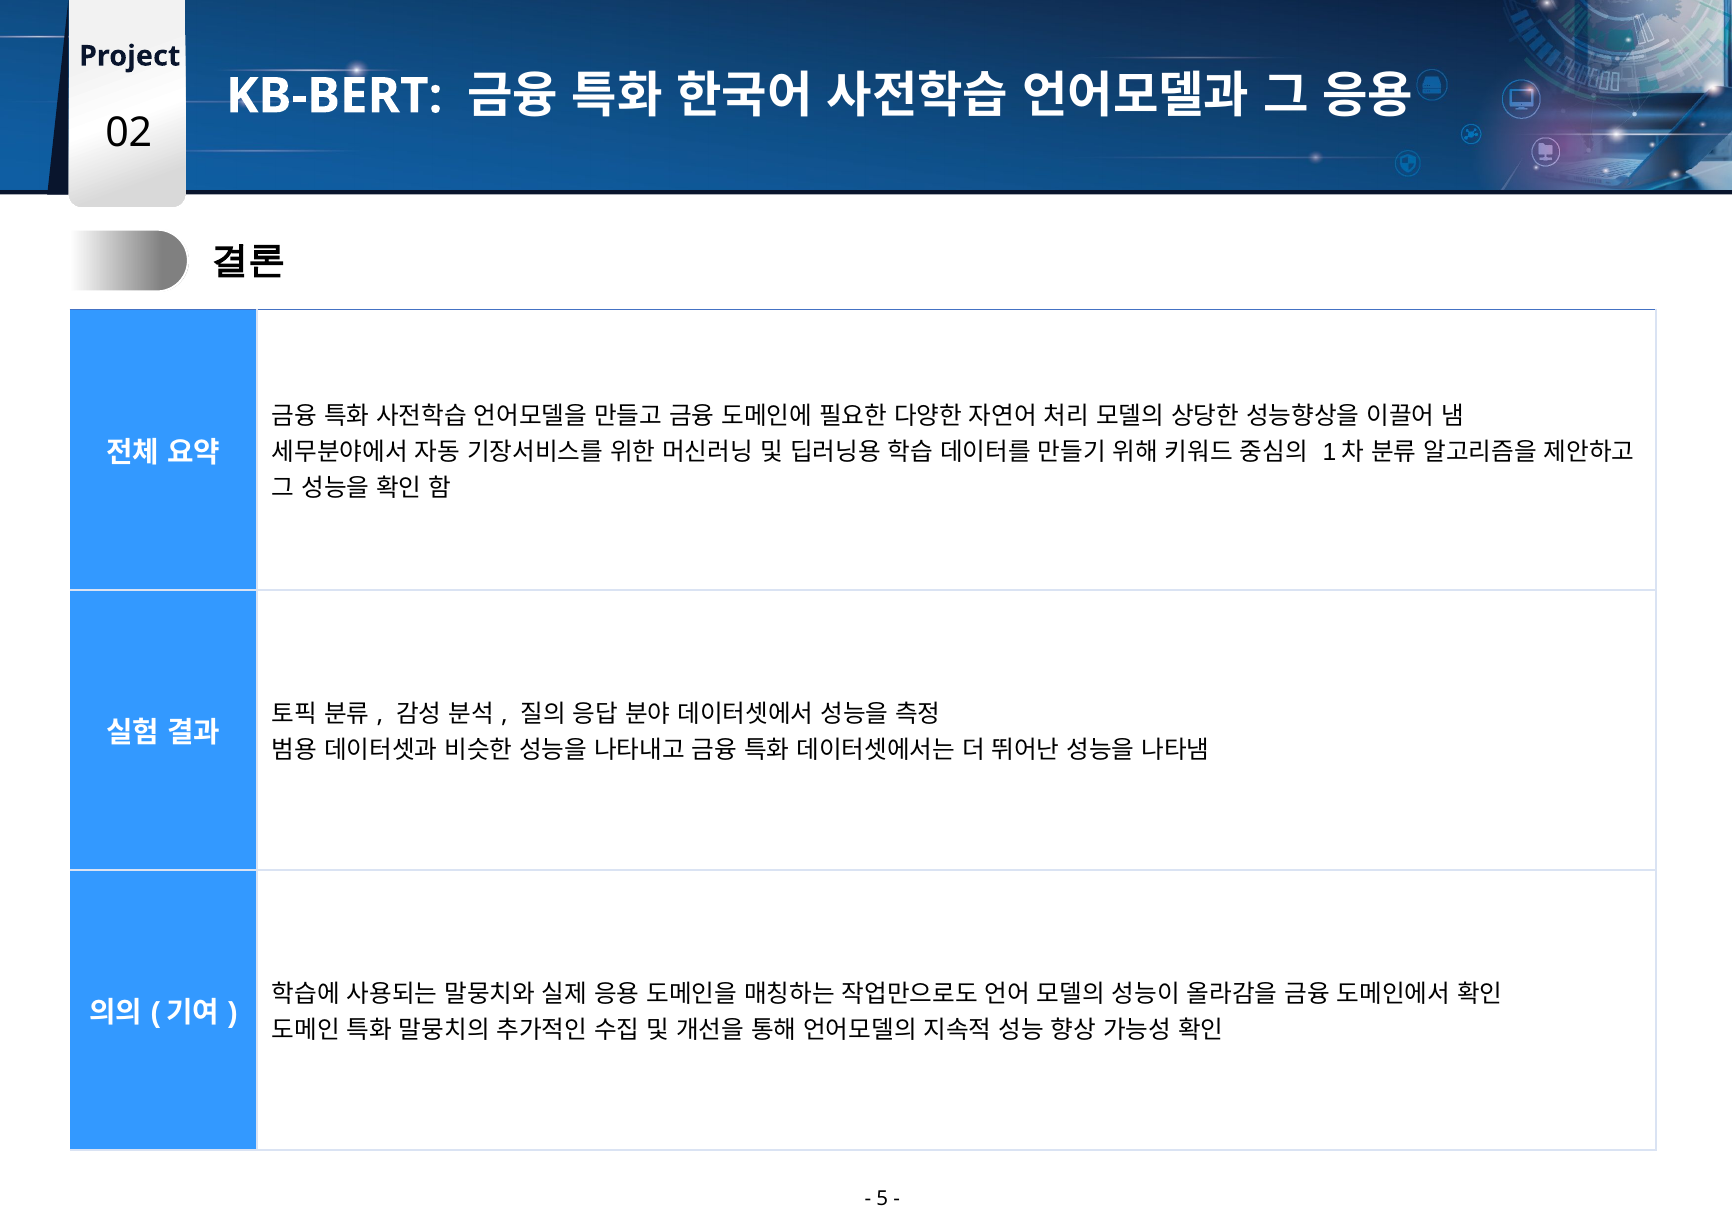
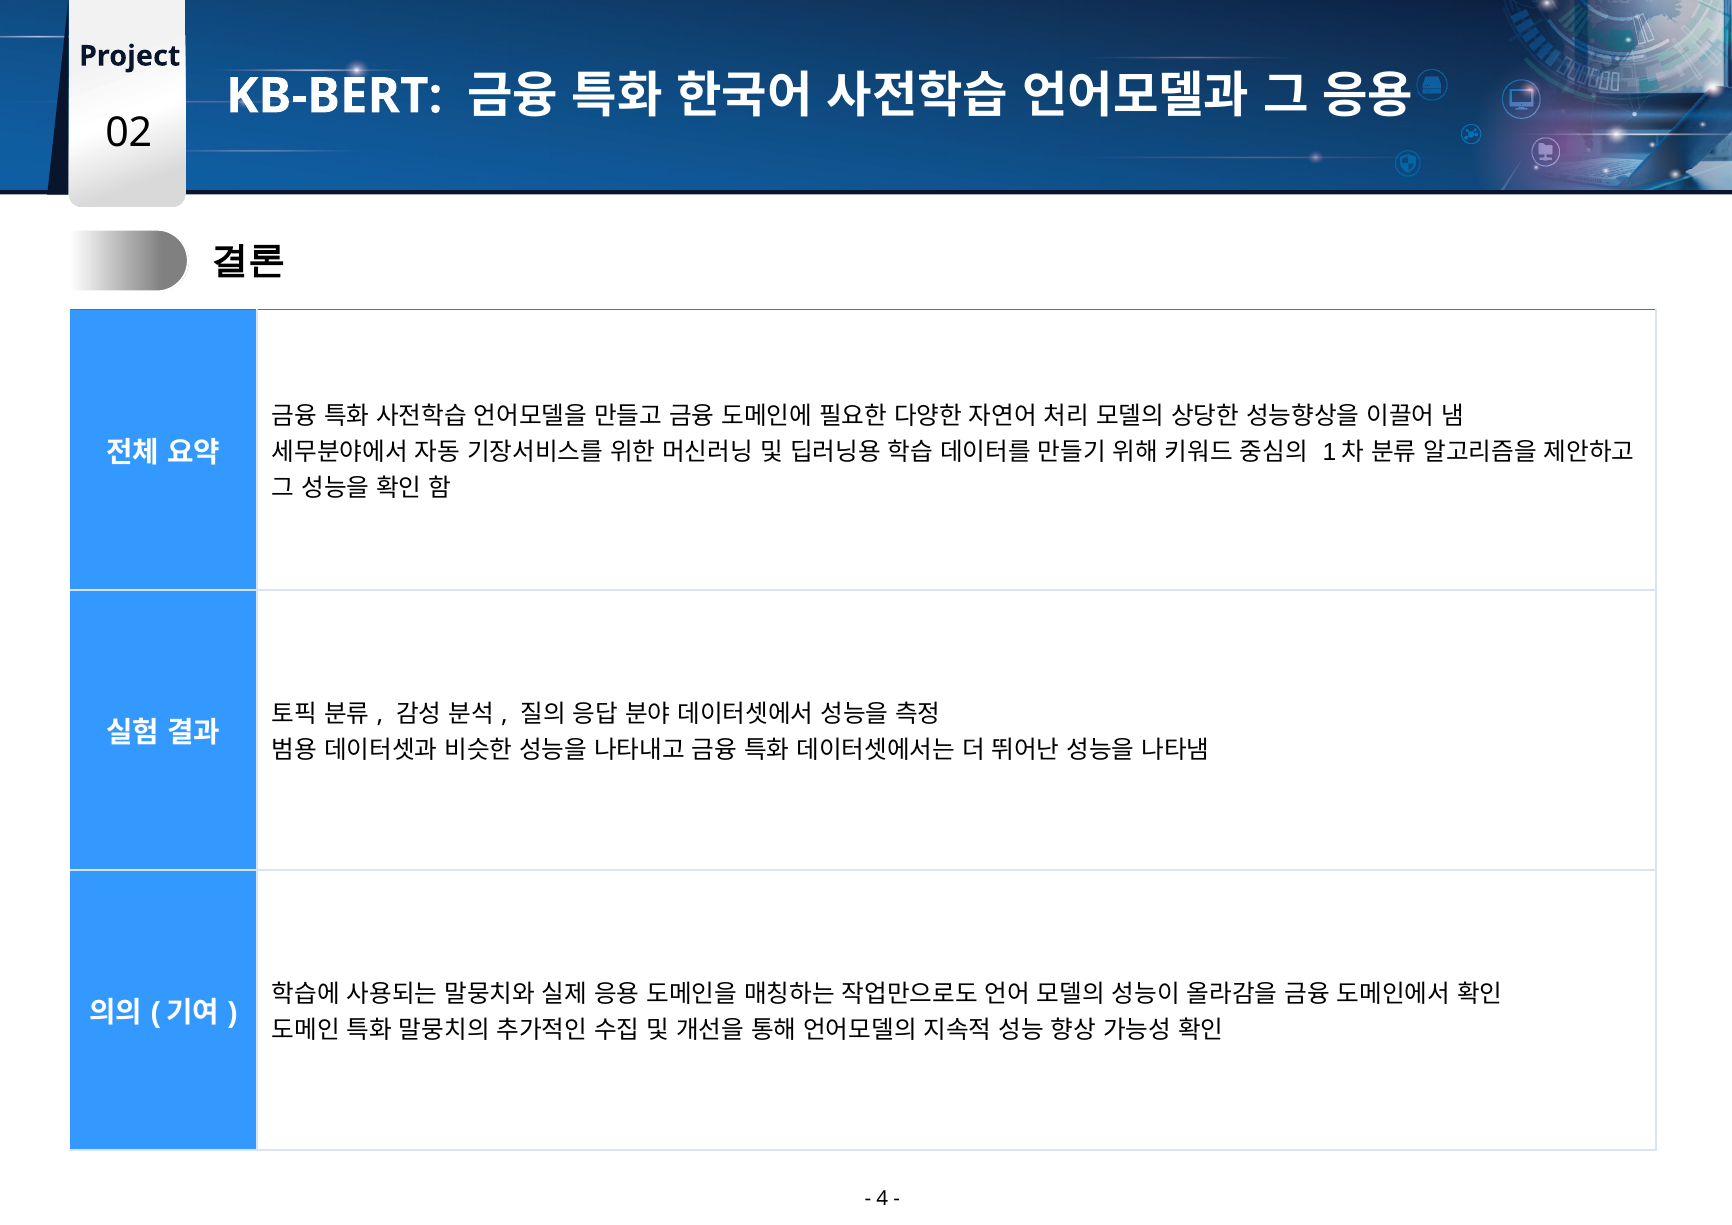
5: 5 -> 4
